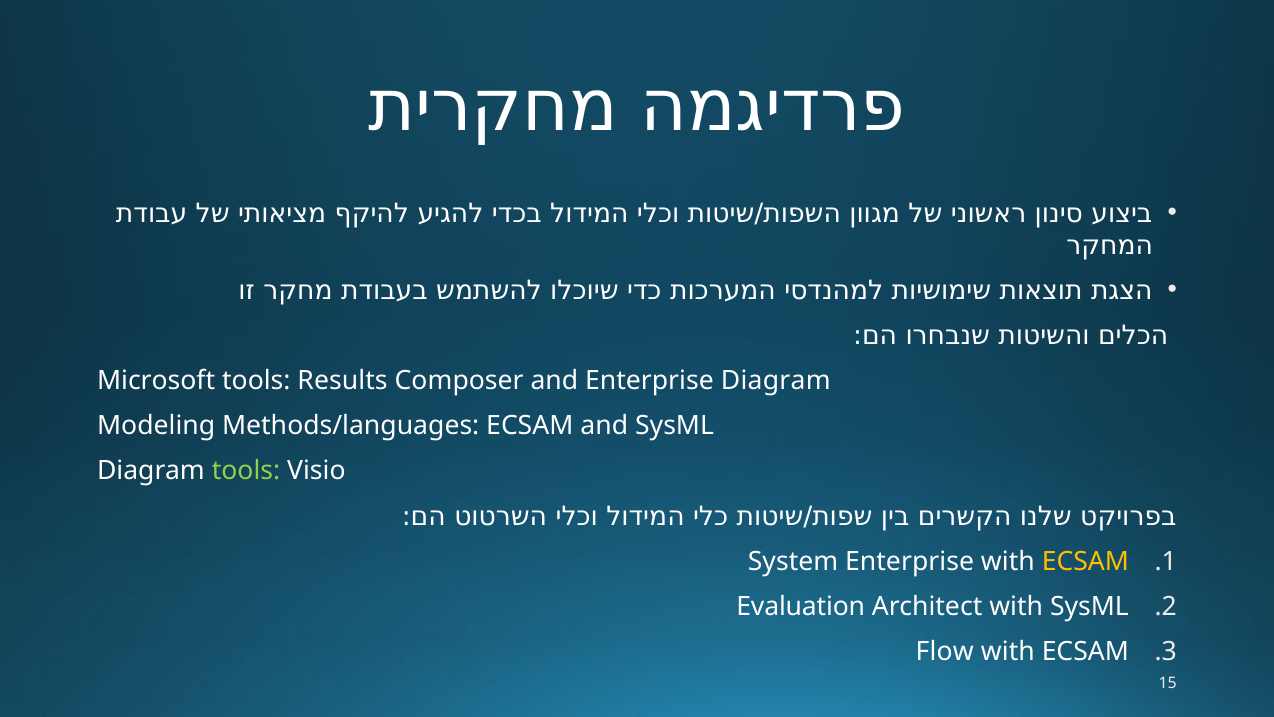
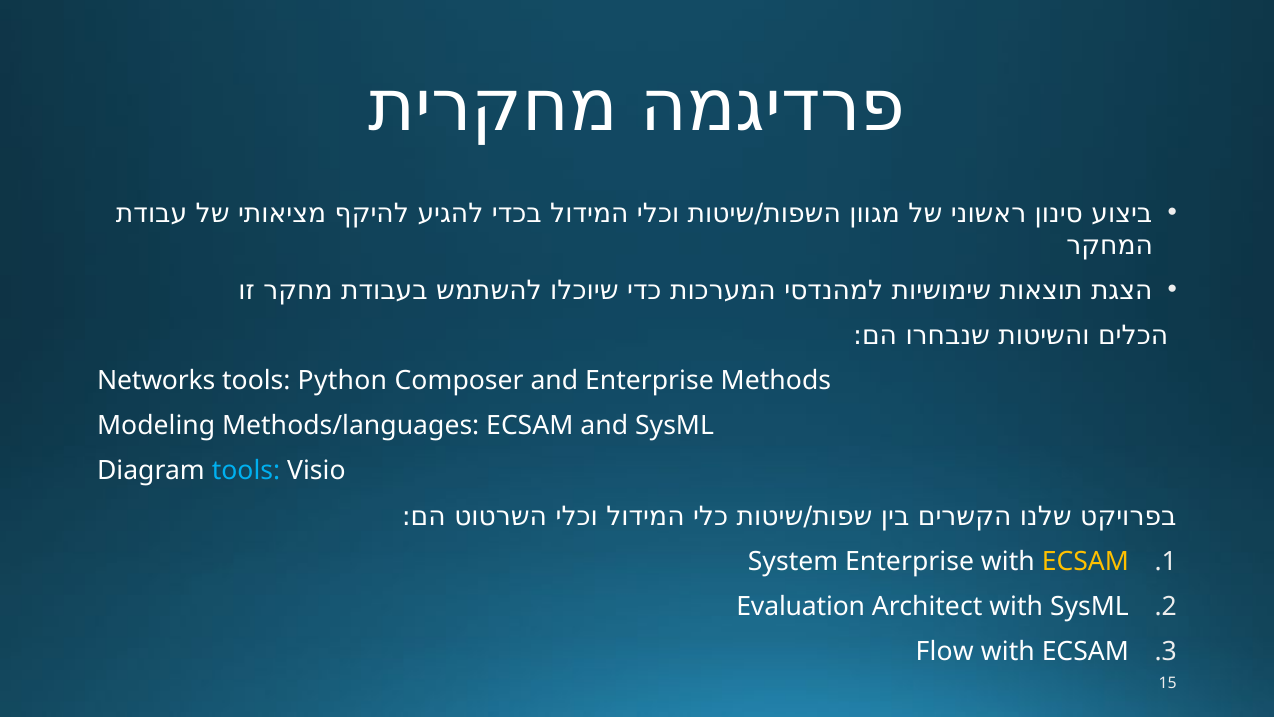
Microsoft: Microsoft -> Networks
Results: Results -> Python
Enterprise Diagram: Diagram -> Methods
tools at (246, 471) colour: light green -> light blue
